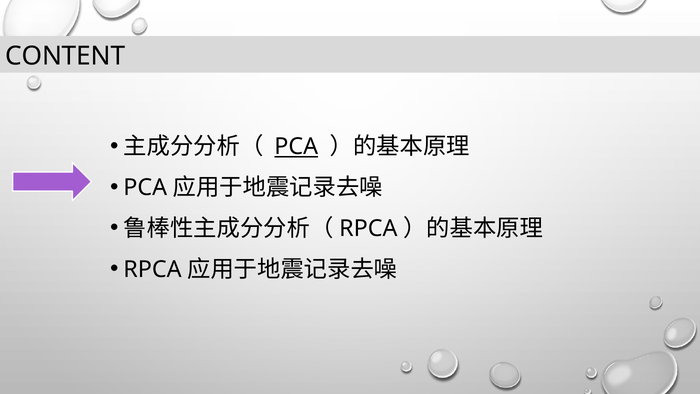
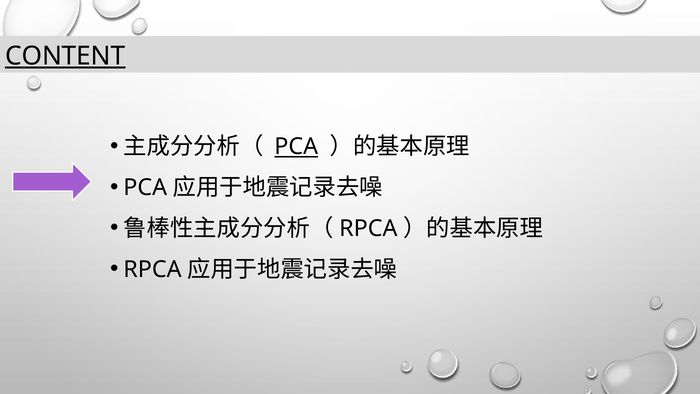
CONTENT underline: none -> present
